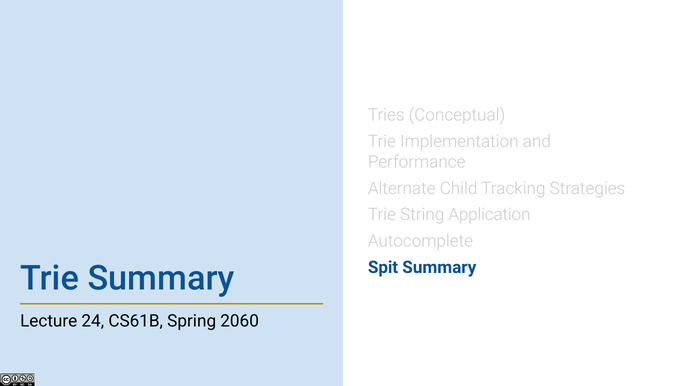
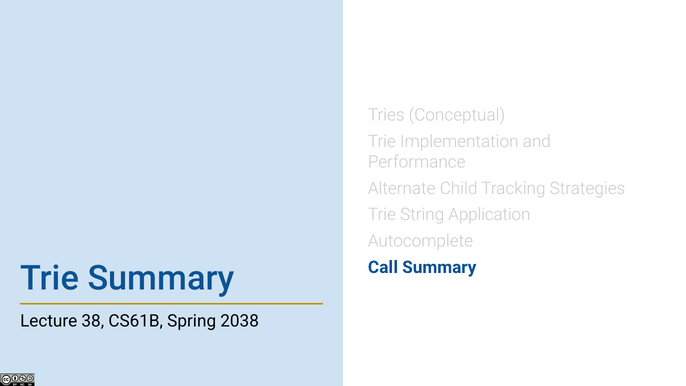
Spit: Spit -> Call
24: 24 -> 38
2060: 2060 -> 2038
